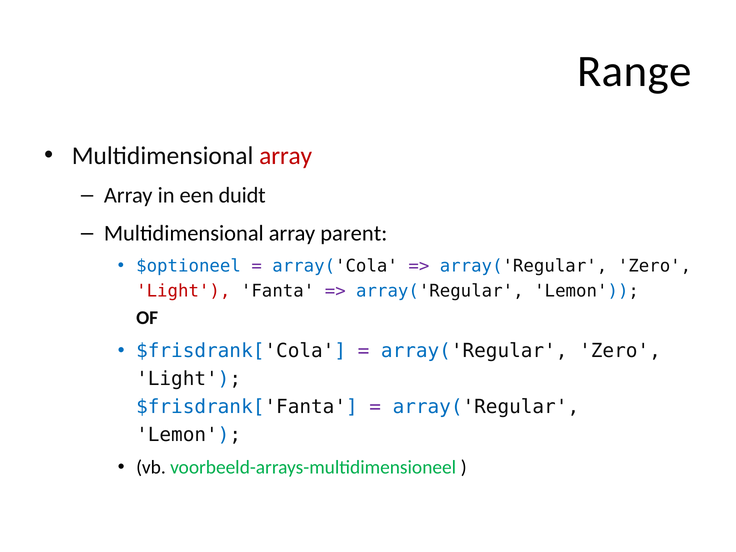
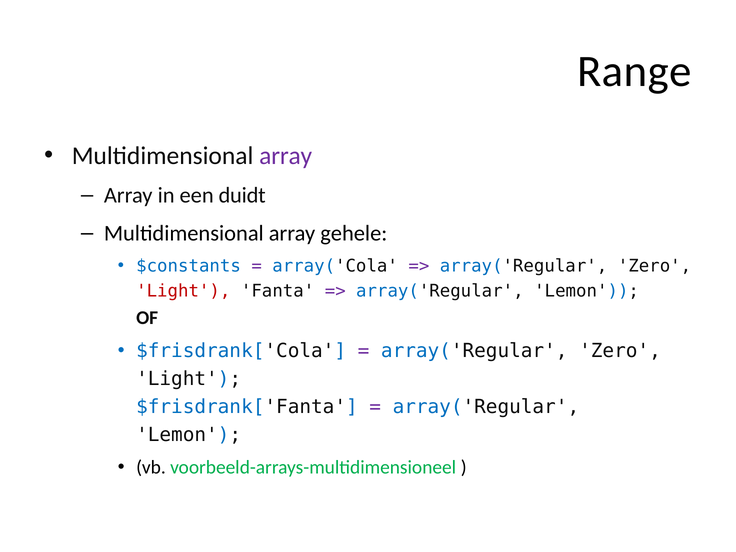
array at (286, 156) colour: red -> purple
parent: parent -> gehele
$optioneel: $optioneel -> $constants
